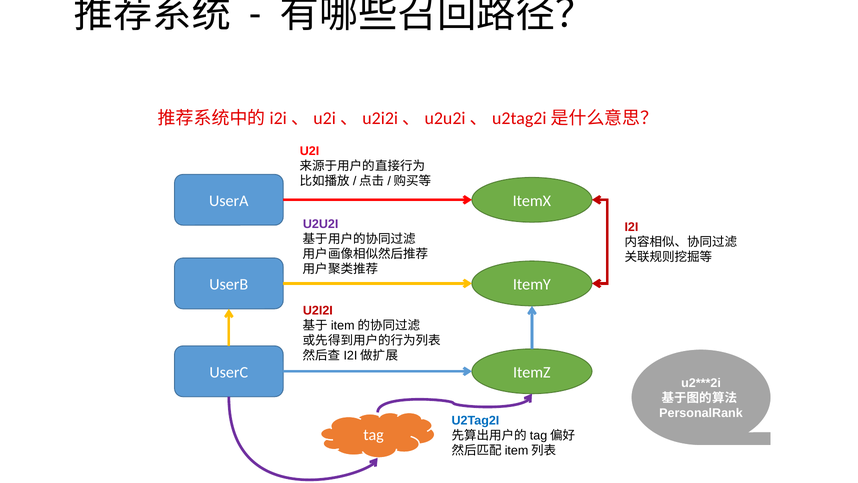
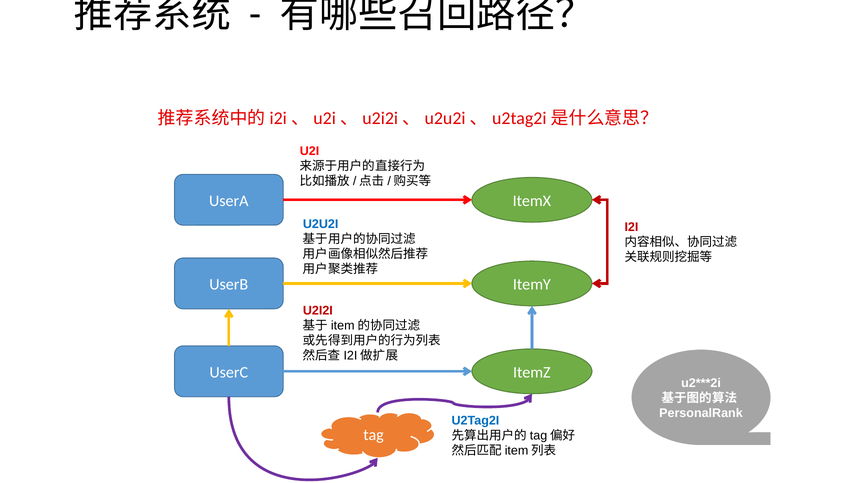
U2U2I colour: purple -> blue
